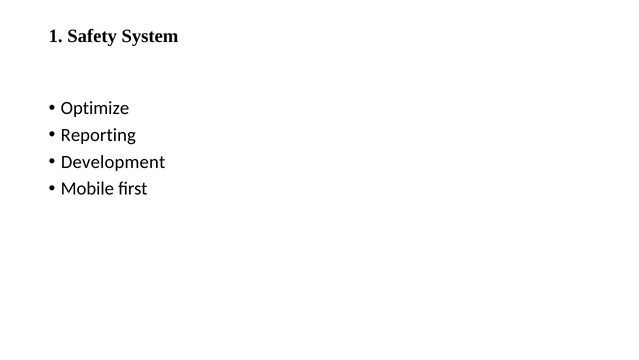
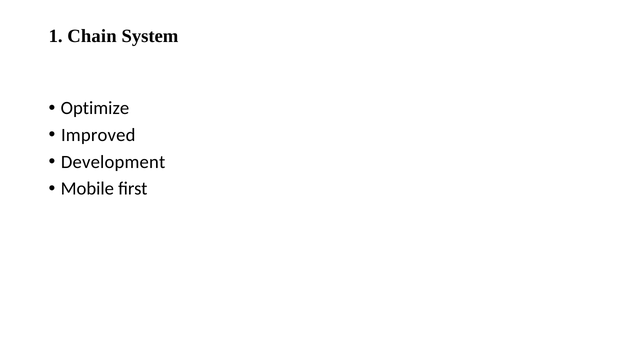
Safety: Safety -> Chain
Reporting: Reporting -> Improved
